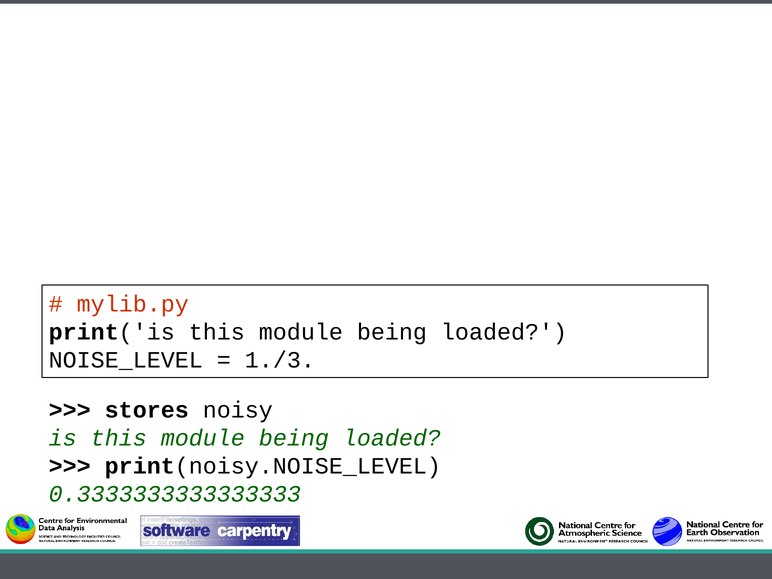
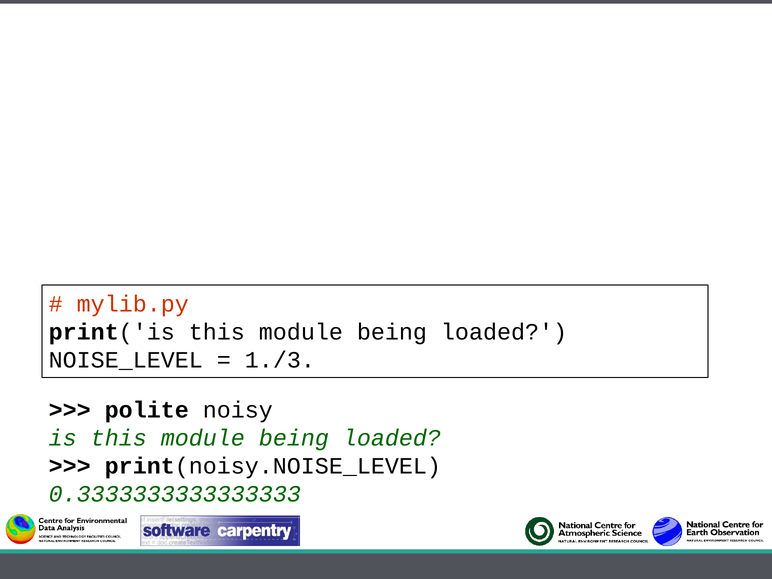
stores at (147, 410): stores -> polite
